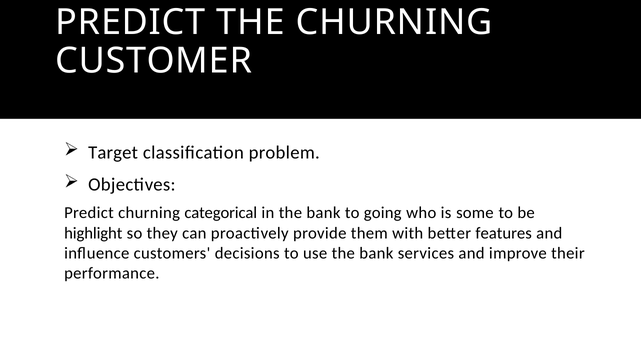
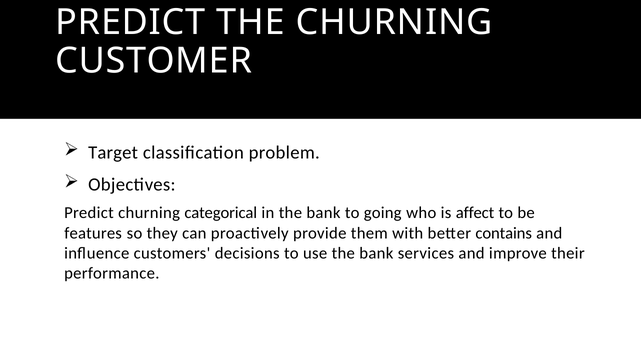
some: some -> affect
highlight: highlight -> features
features: features -> contains
